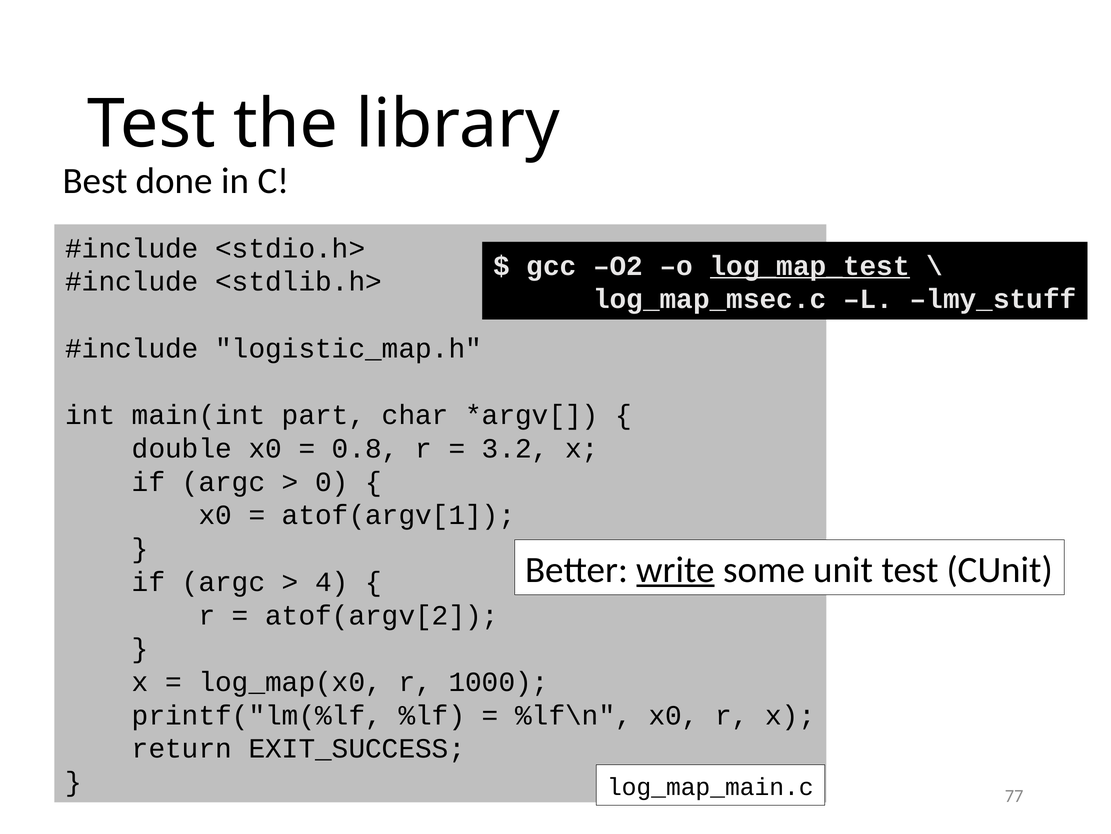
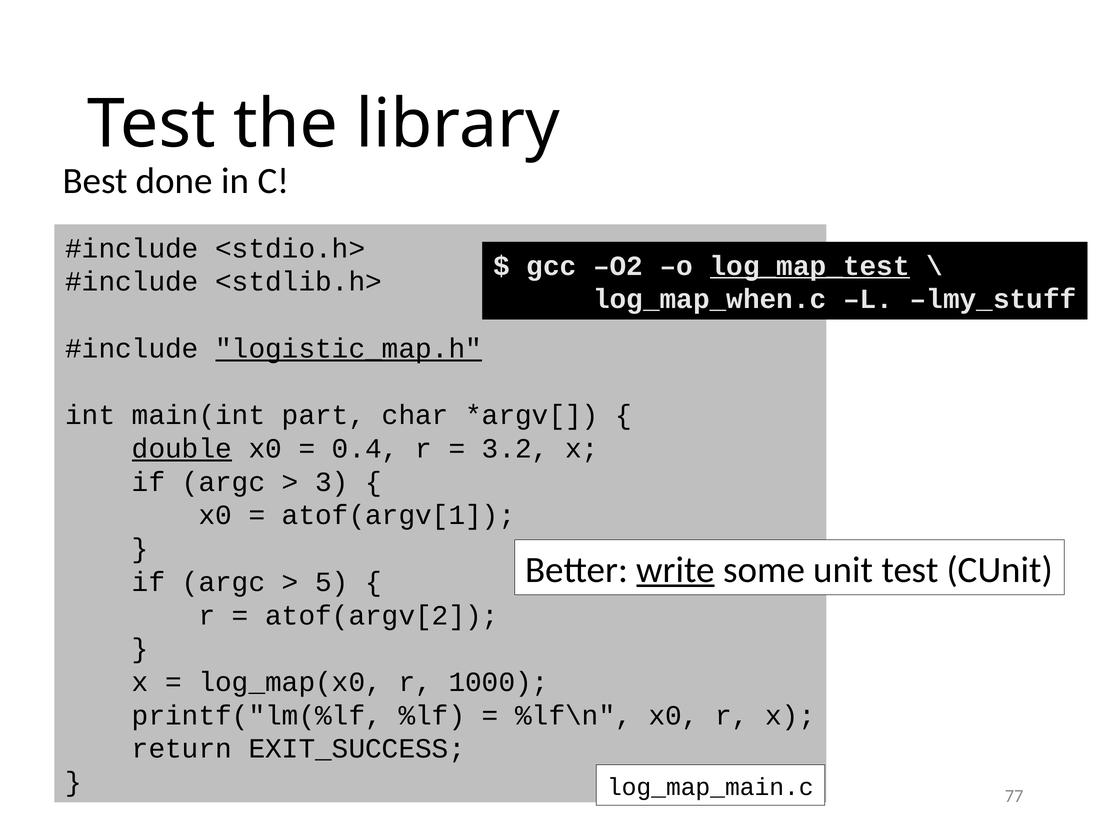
log_map_msec.c: log_map_msec.c -> log_map_when.c
logistic_map.h underline: none -> present
double underline: none -> present
0.8: 0.8 -> 0.4
0: 0 -> 3
4: 4 -> 5
